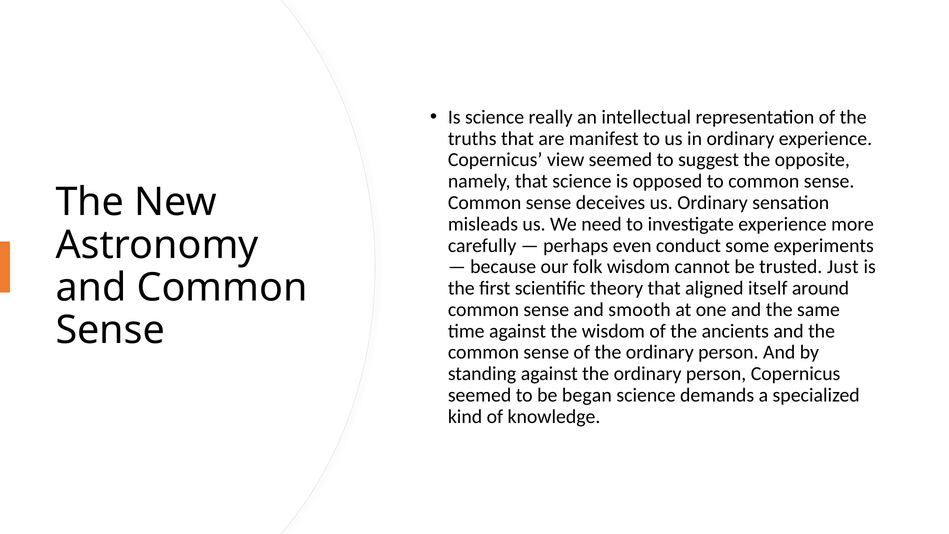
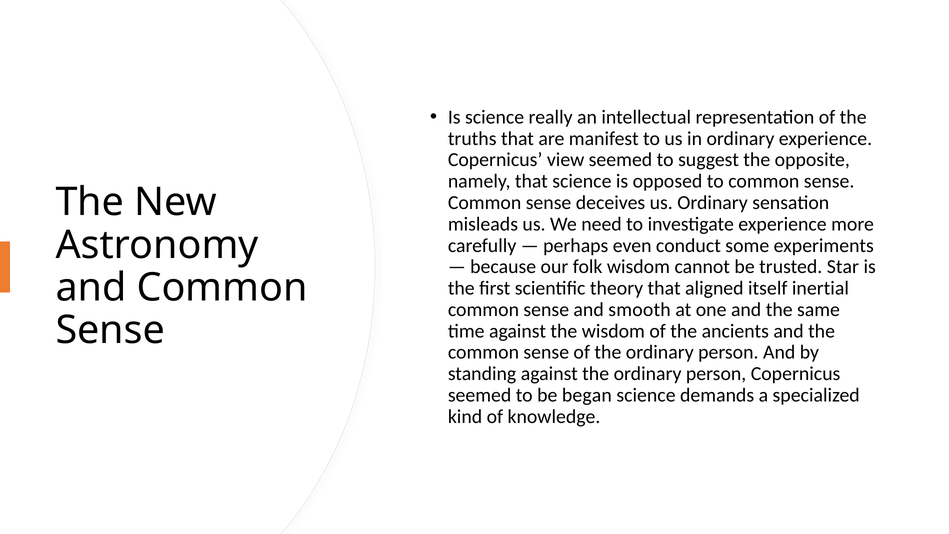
Just: Just -> Star
around: around -> inertial
